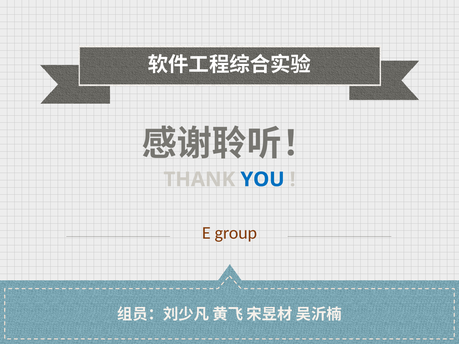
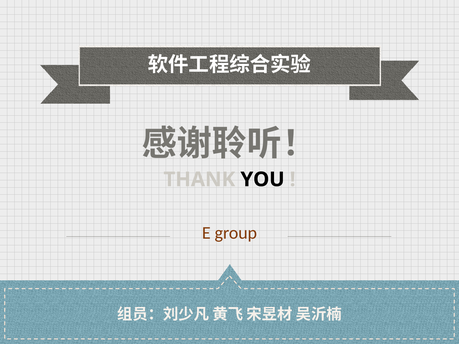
YOU colour: blue -> black
